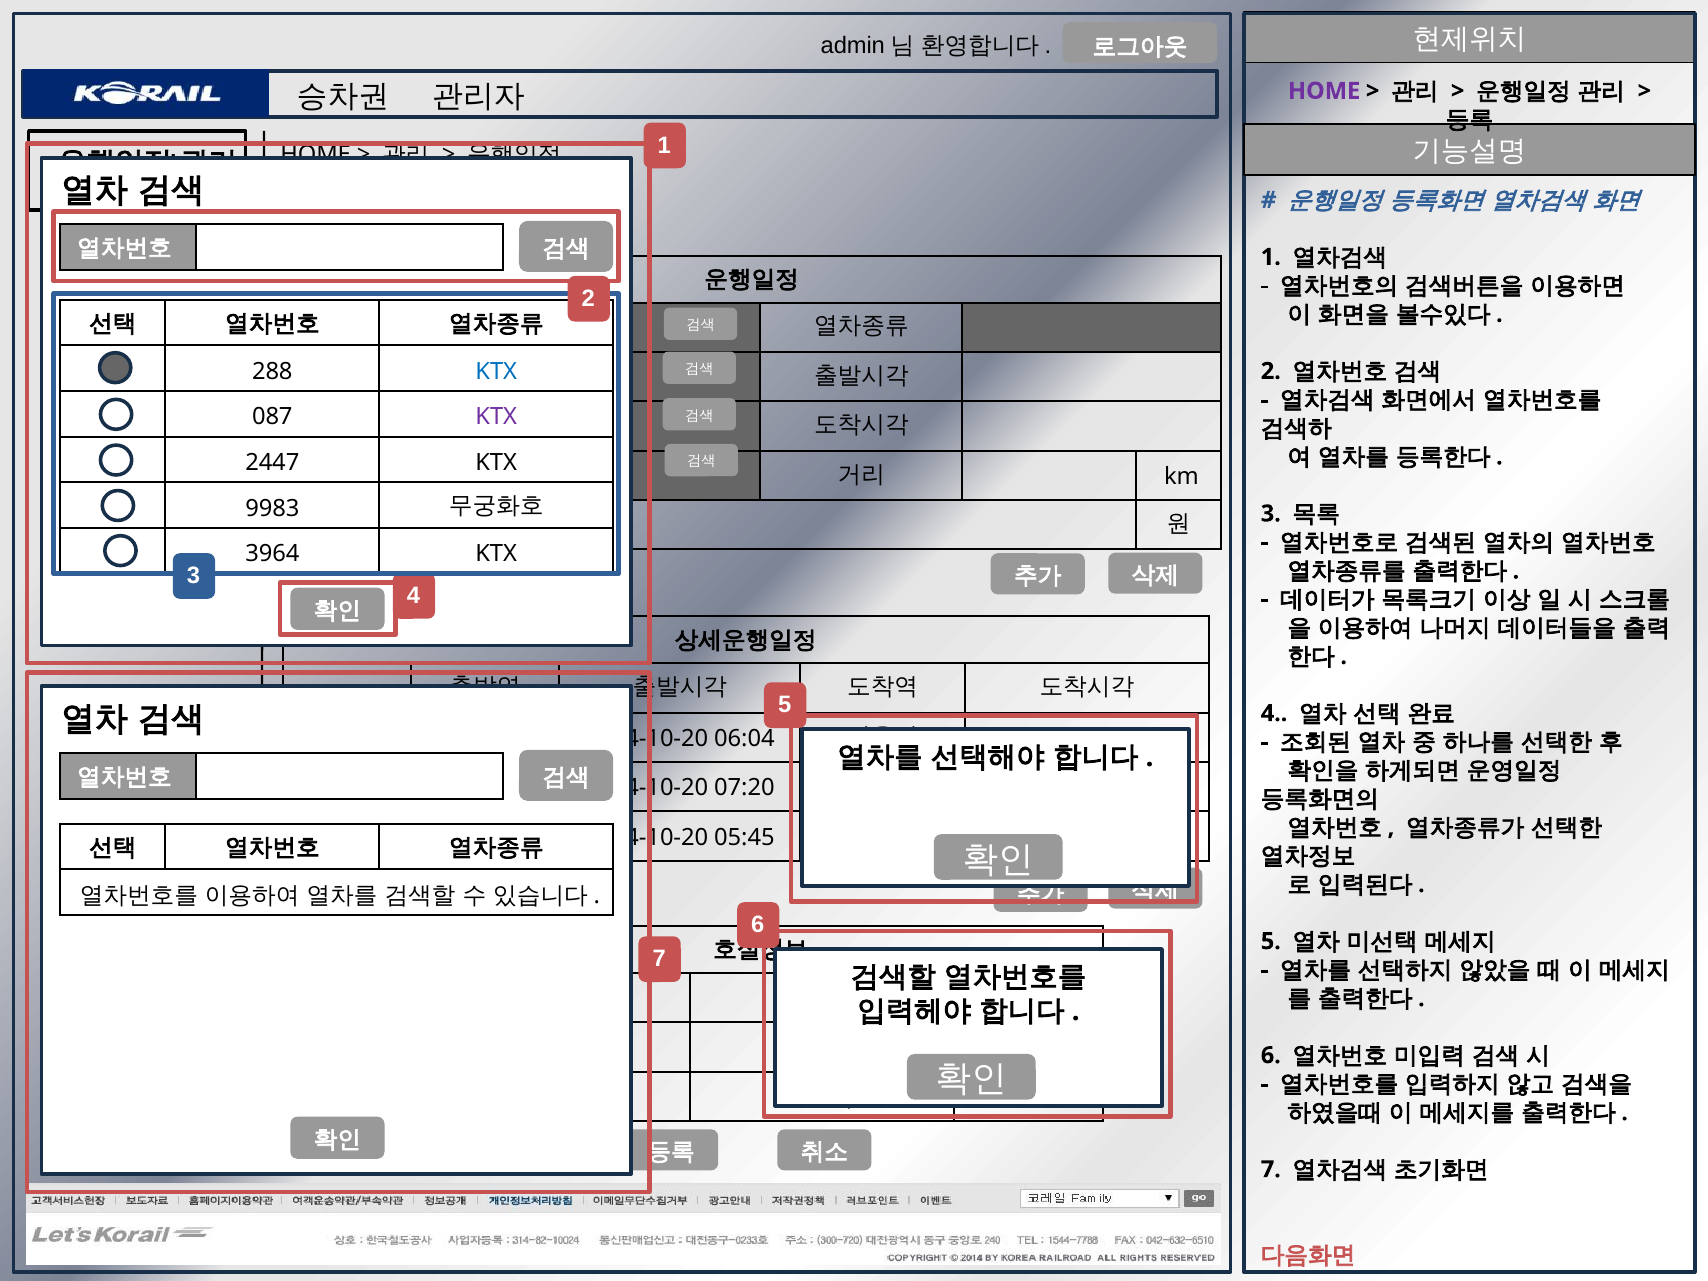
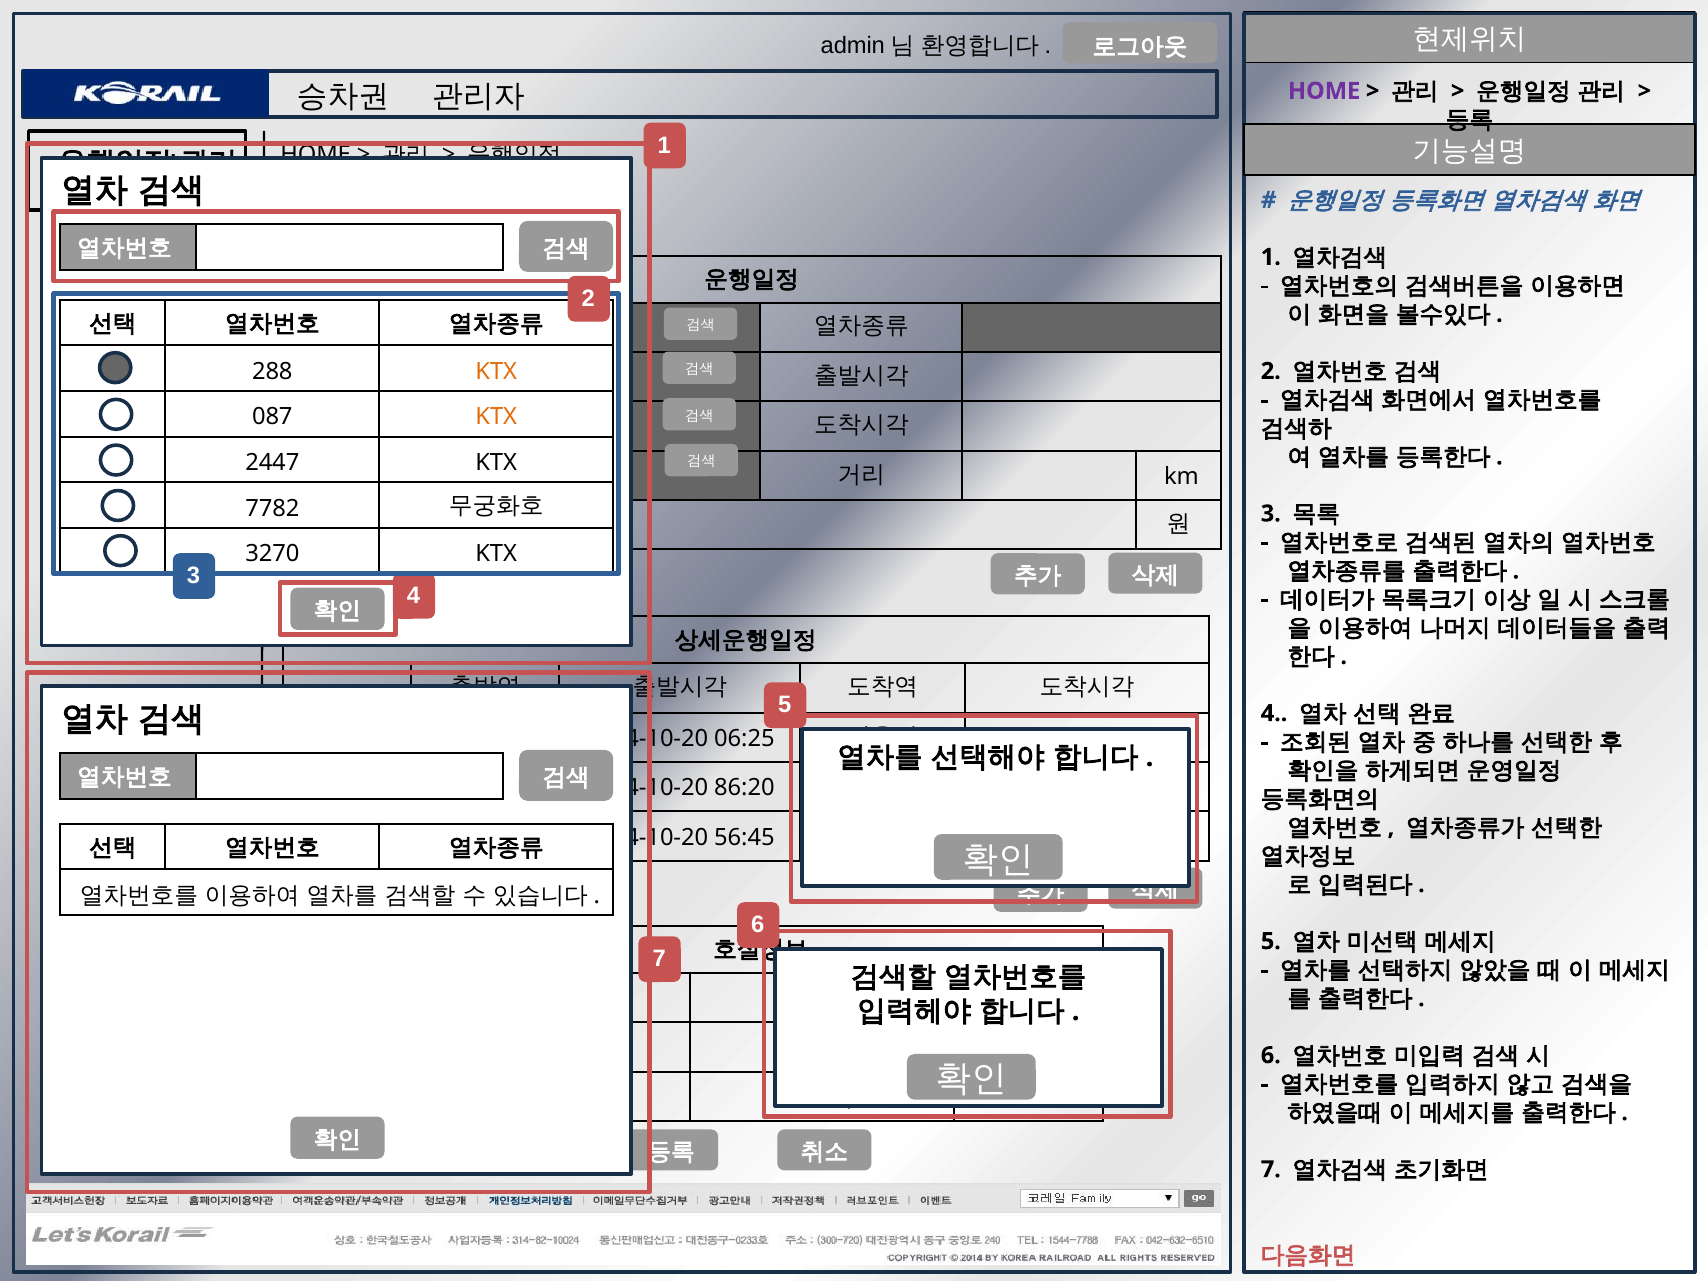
KTX at (496, 371) colour: blue -> orange
KTX at (496, 417) colour: purple -> orange
9983: 9983 -> 7782
3964: 3964 -> 3270
06:04: 06:04 -> 06:25
07:20: 07:20 -> 86:20
05:45: 05:45 -> 56:45
